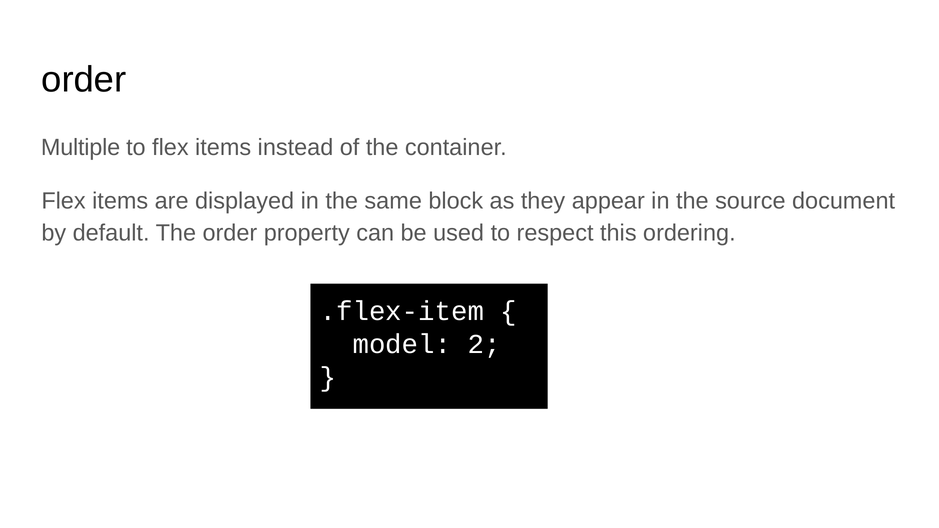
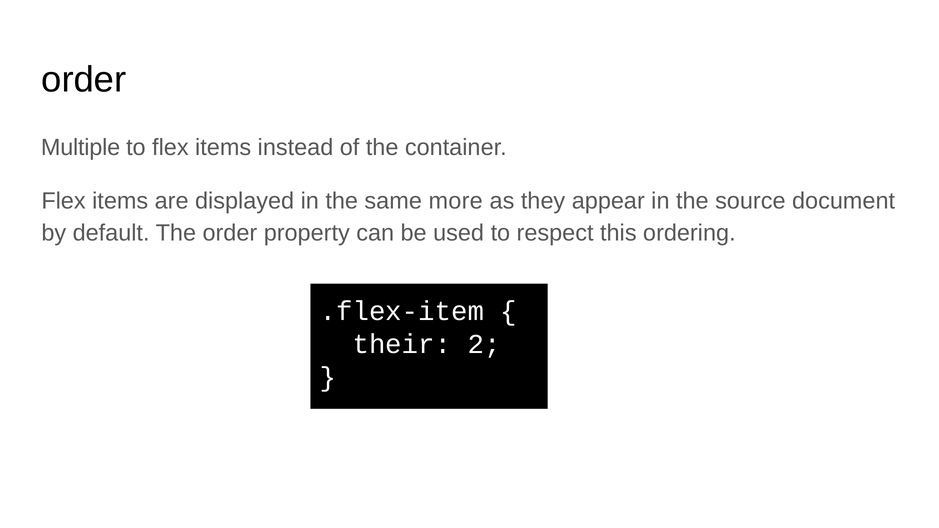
block: block -> more
model: model -> their
